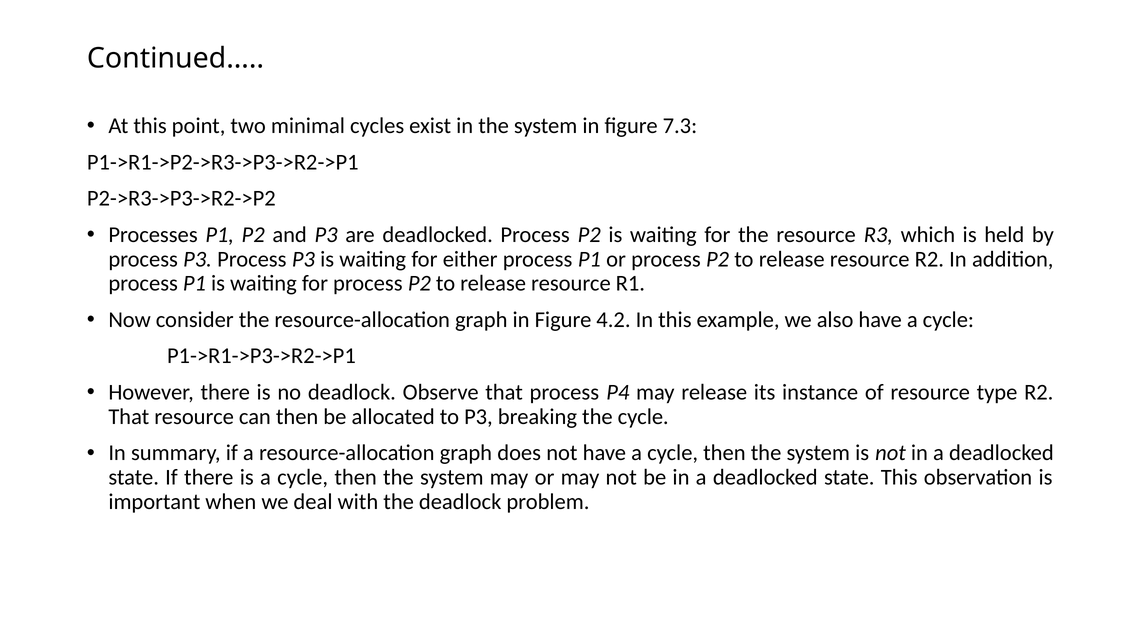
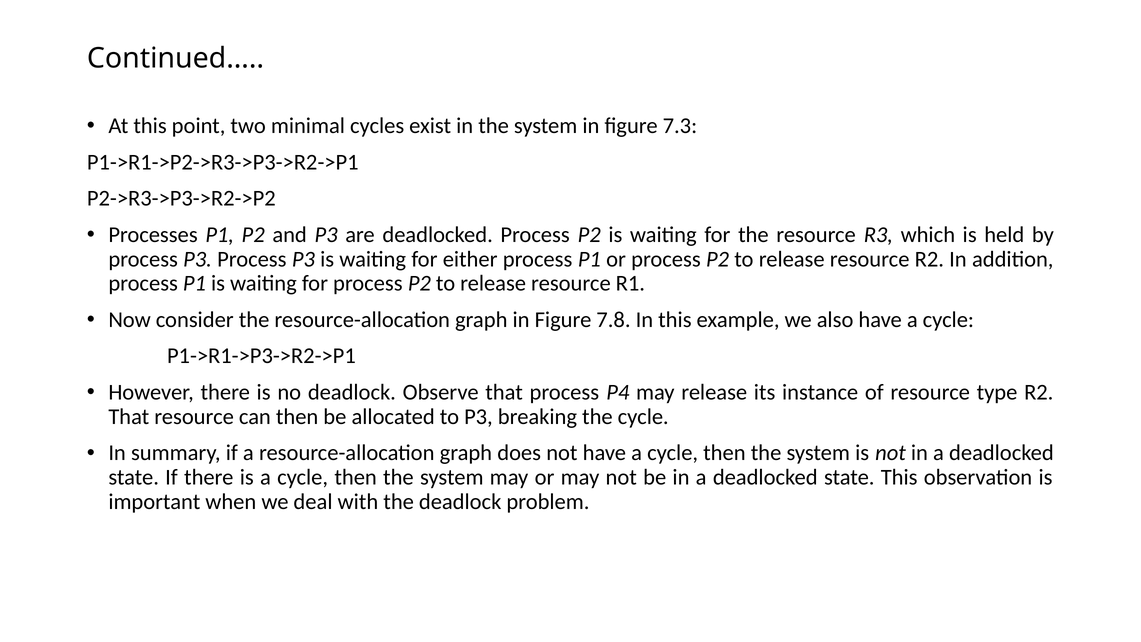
4.2: 4.2 -> 7.8
